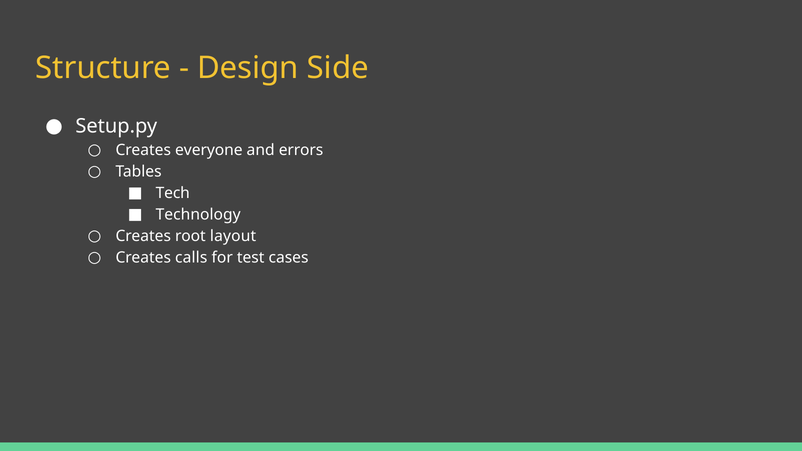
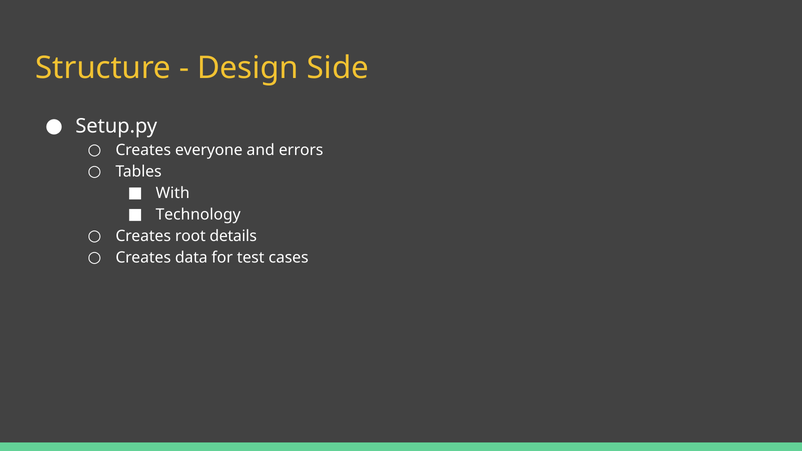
Tech: Tech -> With
layout: layout -> details
calls: calls -> data
